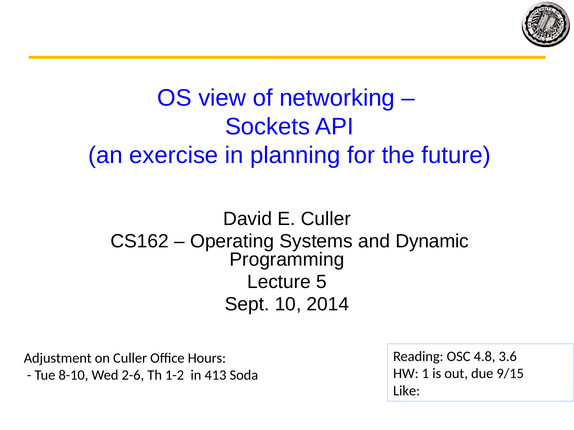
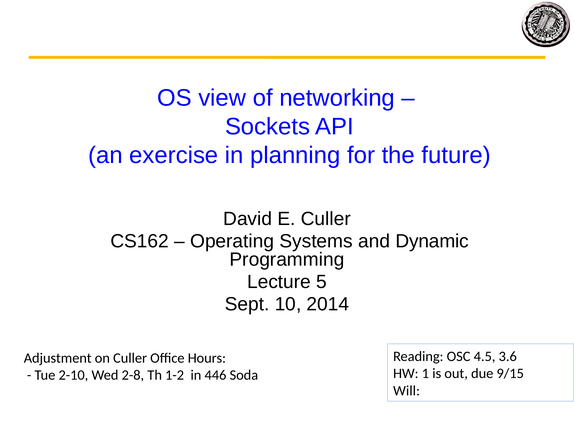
4.8: 4.8 -> 4.5
8-10: 8-10 -> 2-10
2-6: 2-6 -> 2-8
413: 413 -> 446
Like: Like -> Will
